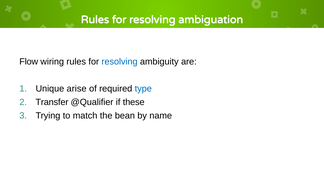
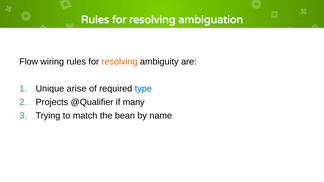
resolving at (120, 62) colour: blue -> orange
Transfer: Transfer -> Projects
these: these -> many
